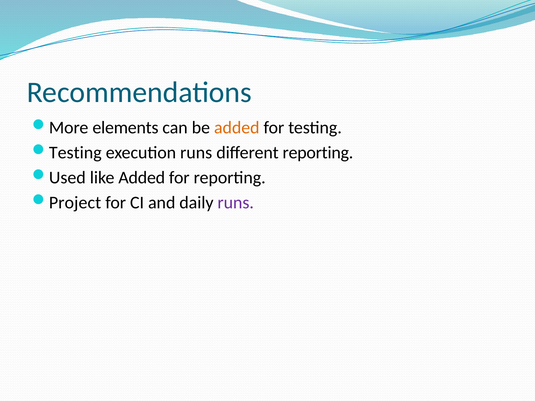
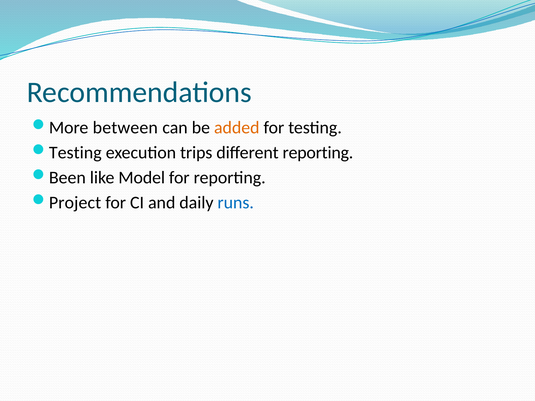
elements: elements -> between
execution runs: runs -> trips
Used: Used -> Been
like Added: Added -> Model
runs at (236, 203) colour: purple -> blue
